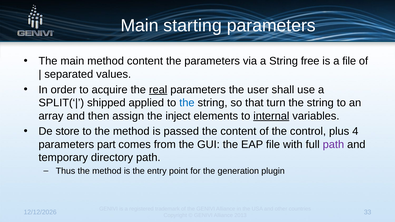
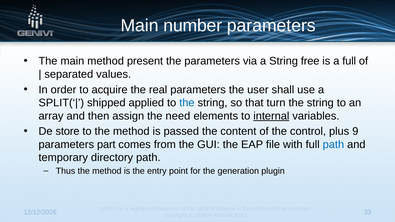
starting: starting -> number
method content: content -> present
a file: file -> full
real underline: present -> none
inject: inject -> need
4: 4 -> 9
path at (333, 145) colour: purple -> blue
